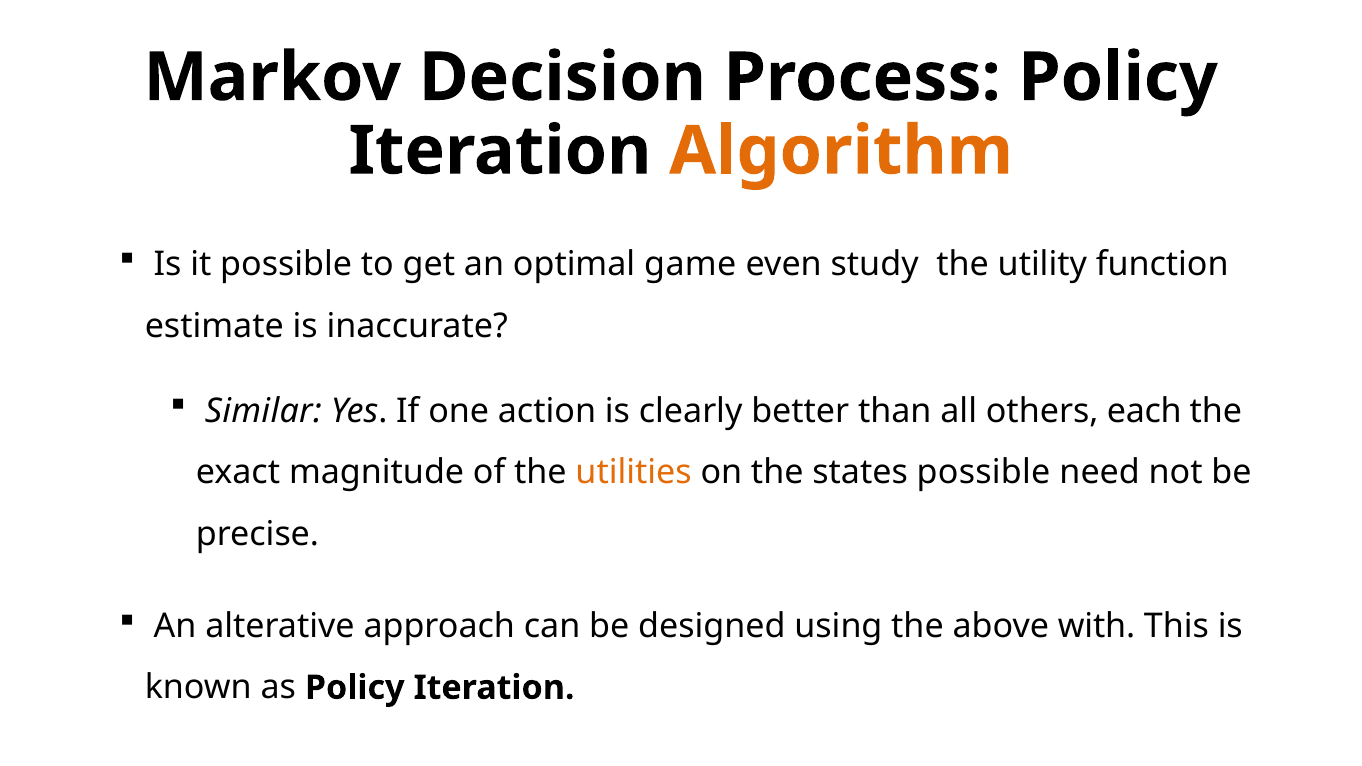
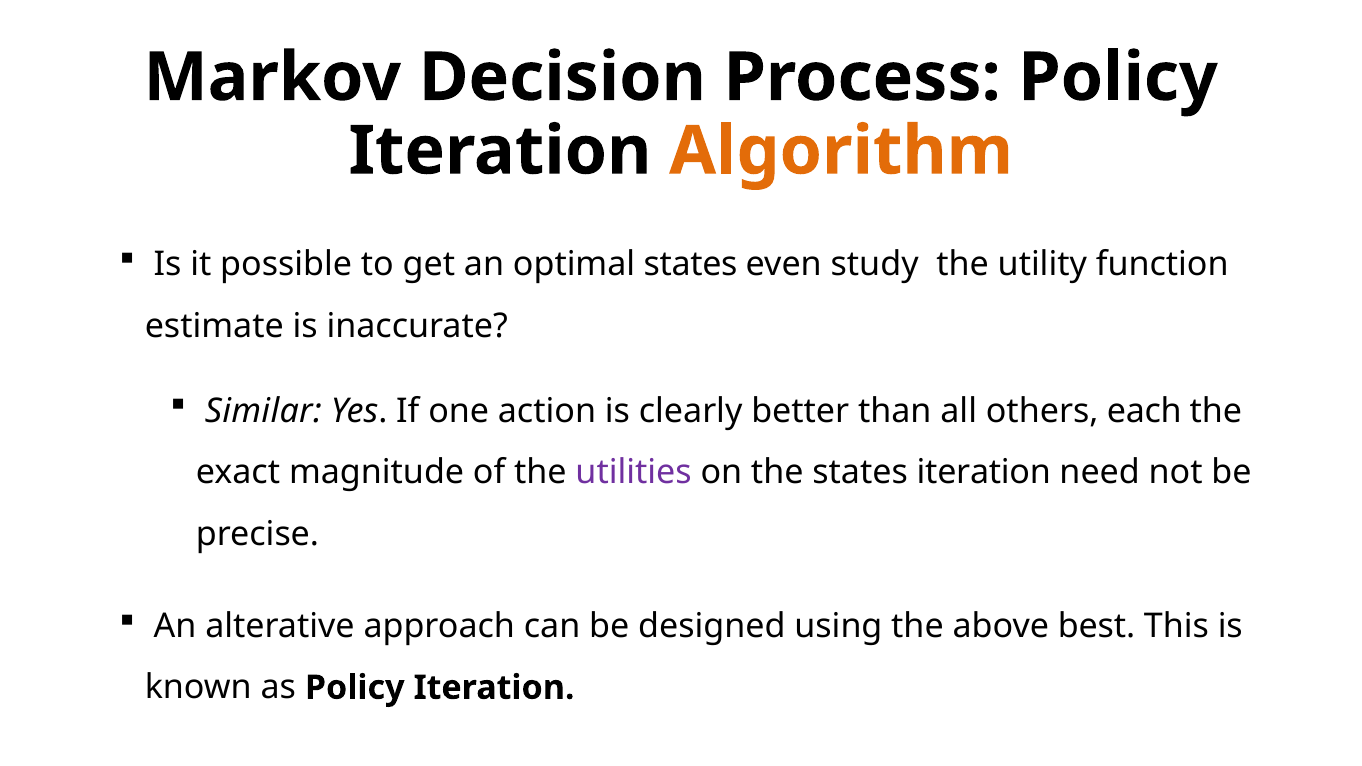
optimal game: game -> states
utilities colour: orange -> purple
states possible: possible -> iteration
with: with -> best
